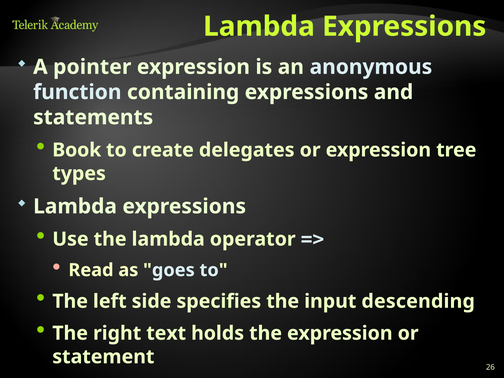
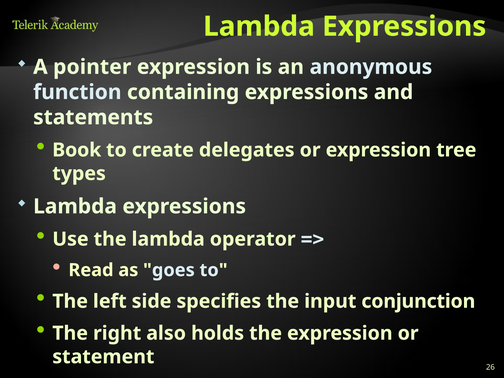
descending: descending -> conjunction
text: text -> also
